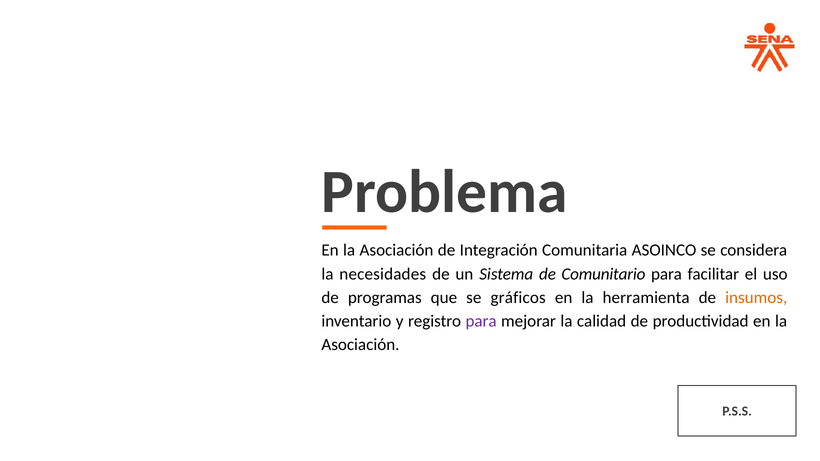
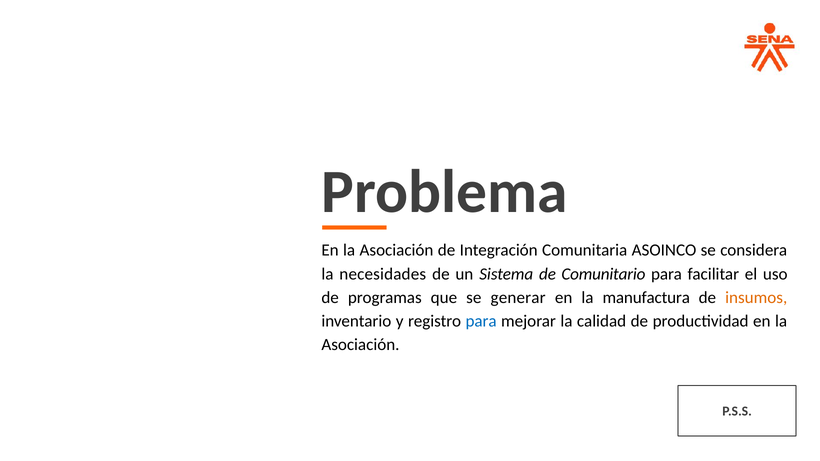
gráficos: gráficos -> generar
herramienta: herramienta -> manufactura
para at (481, 321) colour: purple -> blue
